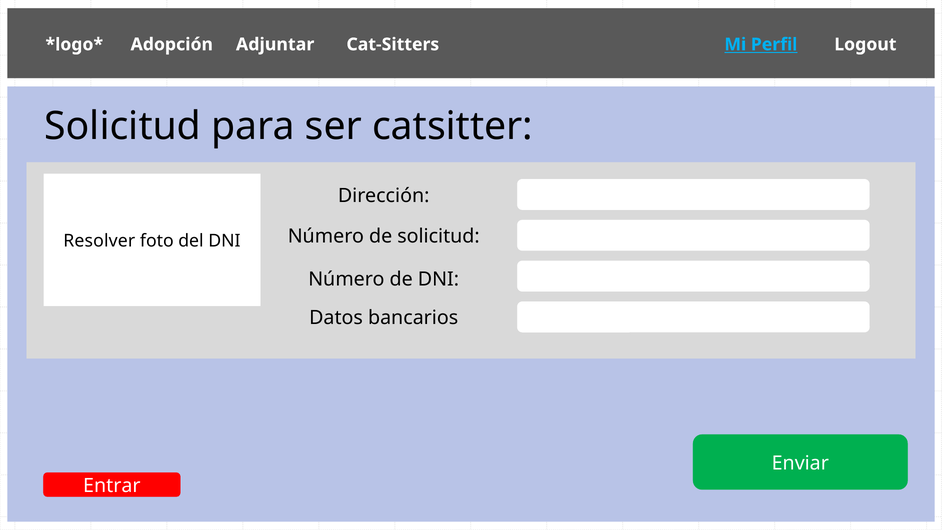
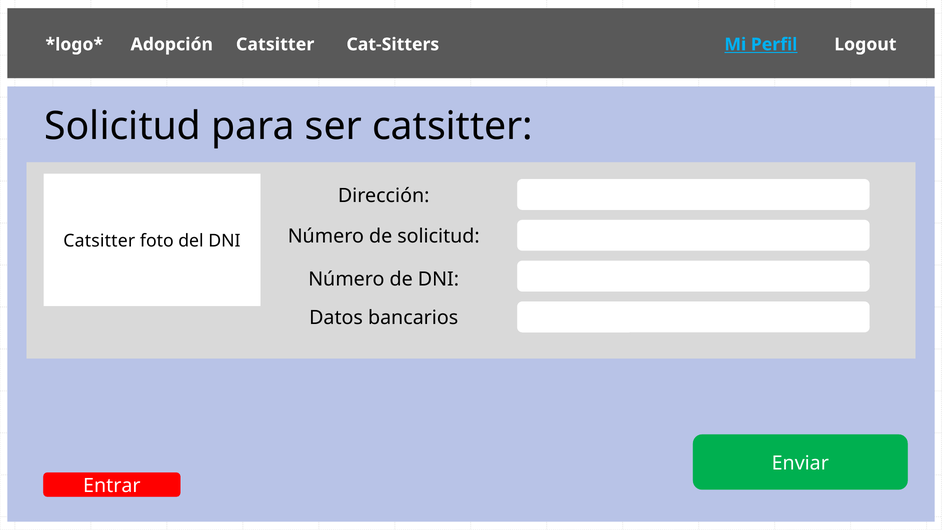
Adopción Adjuntar: Adjuntar -> Catsitter
Resolver at (99, 241): Resolver -> Catsitter
